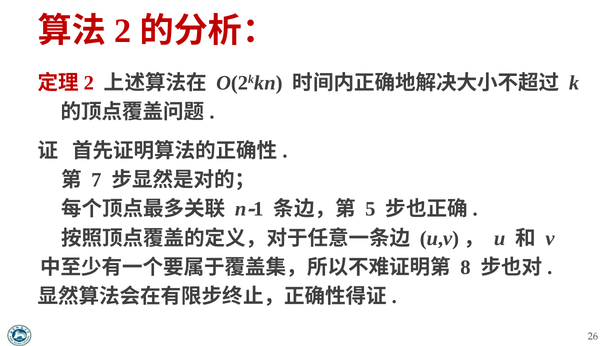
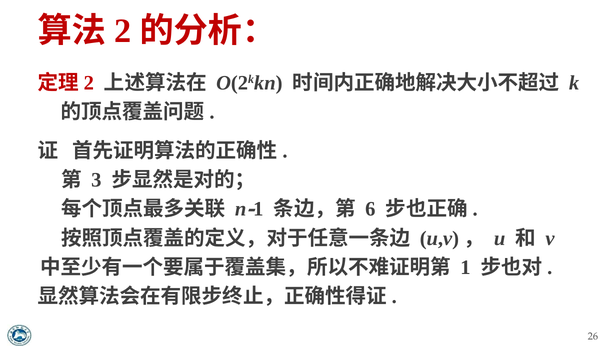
7: 7 -> 3
5: 5 -> 6
8 at (465, 268): 8 -> 1
